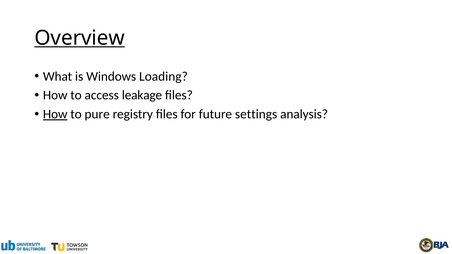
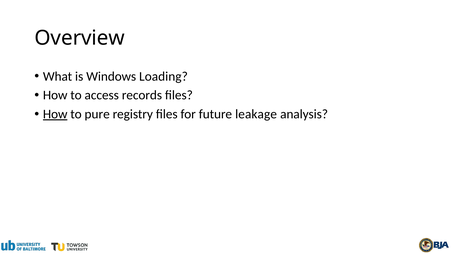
Overview underline: present -> none
leakage: leakage -> records
settings: settings -> leakage
